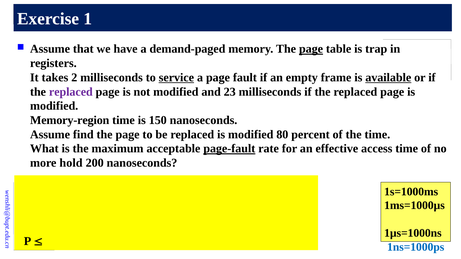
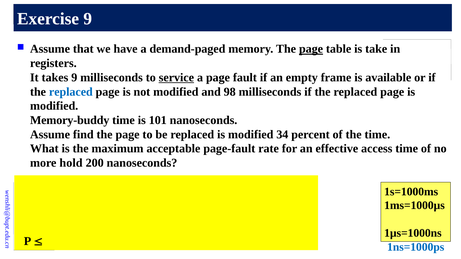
Exercise 1: 1 -> 9
trap: trap -> take
takes 2: 2 -> 9
available underline: present -> none
replaced at (71, 92) colour: purple -> blue
23: 23 -> 98
Memory-region: Memory-region -> Memory-buddy
150: 150 -> 101
80: 80 -> 34
page-fault underline: present -> none
